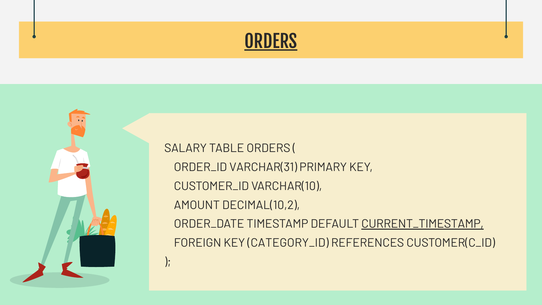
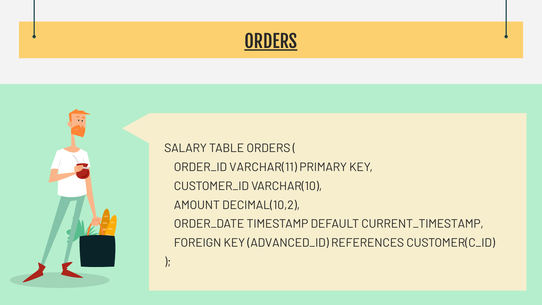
VARCHAR(31: VARCHAR(31 -> VARCHAR(11
CURRENT_TIMESTAMP underline: present -> none
CATEGORY_ID: CATEGORY_ID -> ADVANCED_ID
